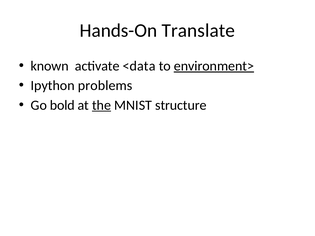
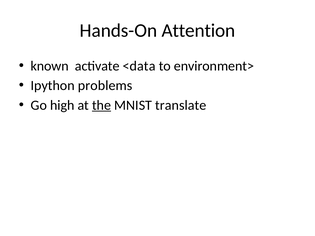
Translate: Translate -> Attention
environment> underline: present -> none
bold: bold -> high
structure: structure -> translate
